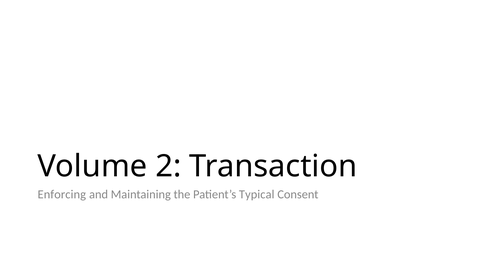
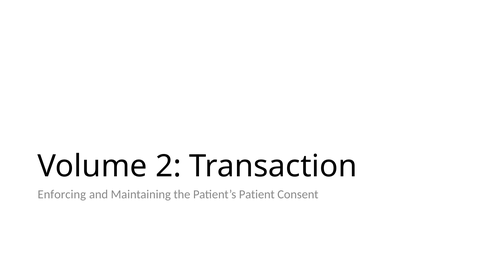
Typical: Typical -> Patient
